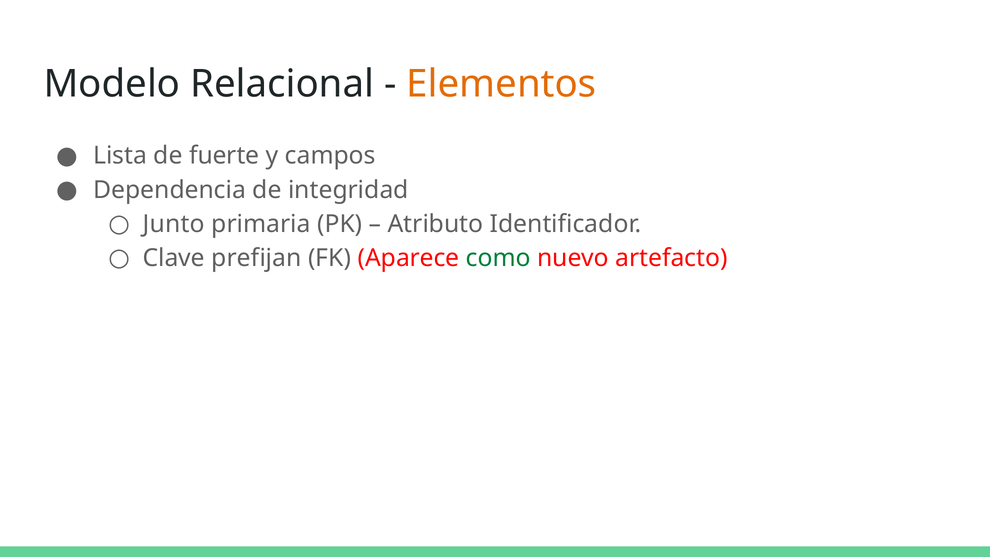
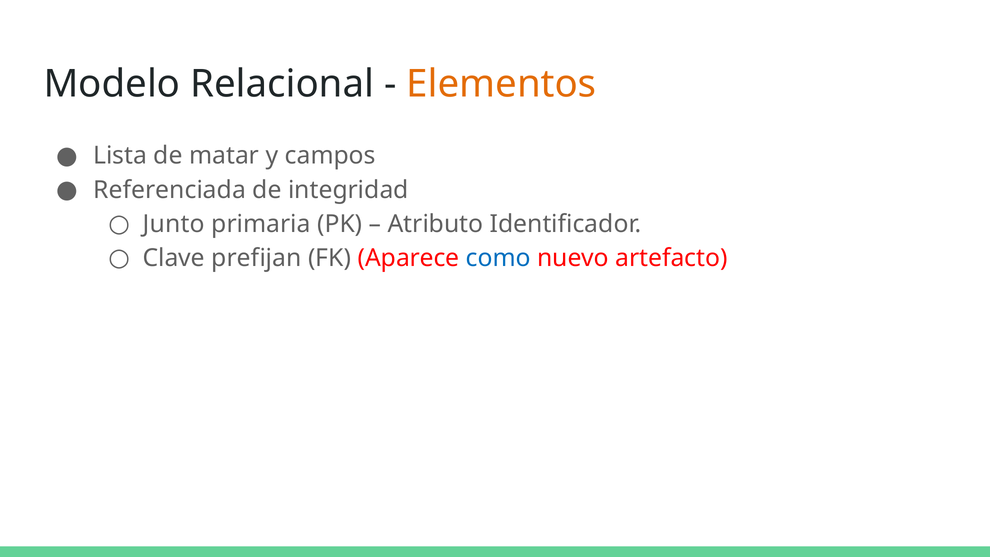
fuerte: fuerte -> matar
Dependencia: Dependencia -> Referenciada
como colour: green -> blue
